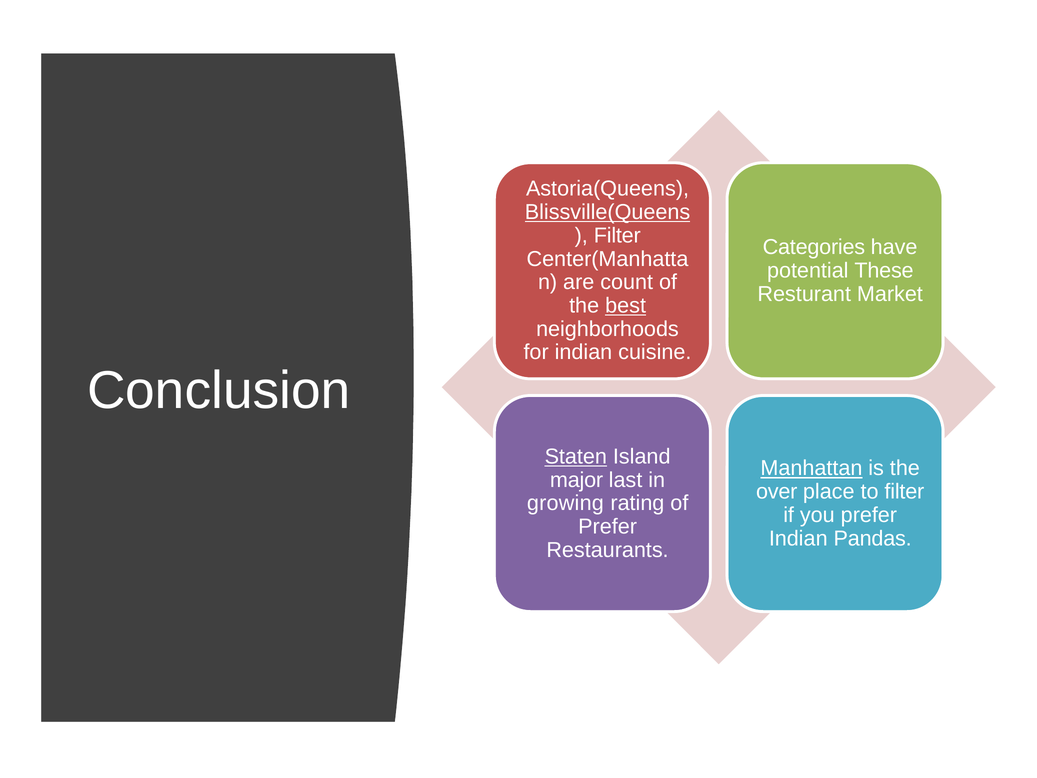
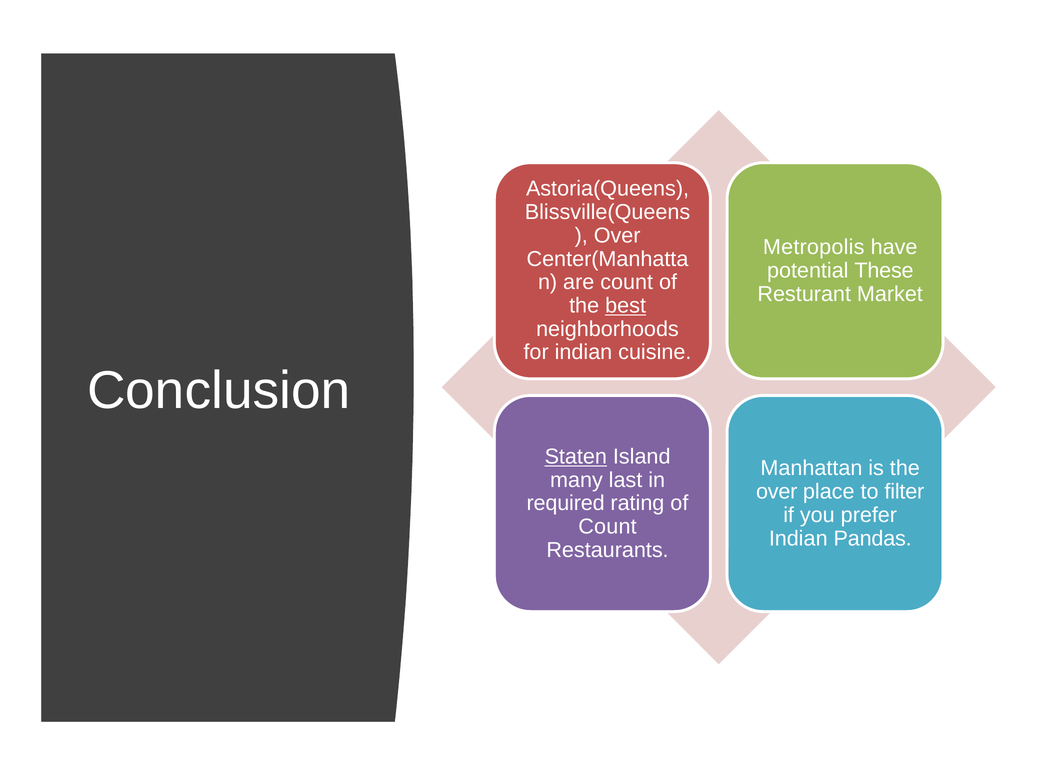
Blissville(Queens underline: present -> none
Filter at (617, 235): Filter -> Over
Categories: Categories -> Metropolis
Manhattan underline: present -> none
major: major -> many
growing: growing -> required
Prefer at (608, 527): Prefer -> Count
